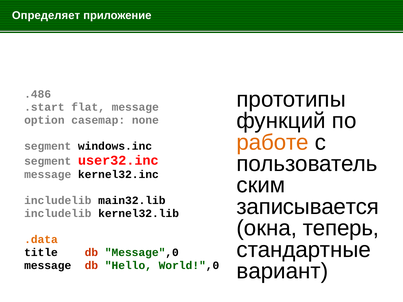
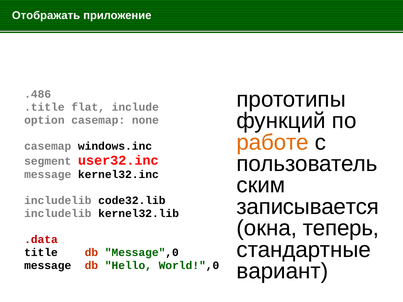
Определяет: Определяет -> Отображать
.start: .start -> .title
flat message: message -> include
segment at (48, 146): segment -> casemap
main32.lib: main32.lib -> code32.lib
.data colour: orange -> red
